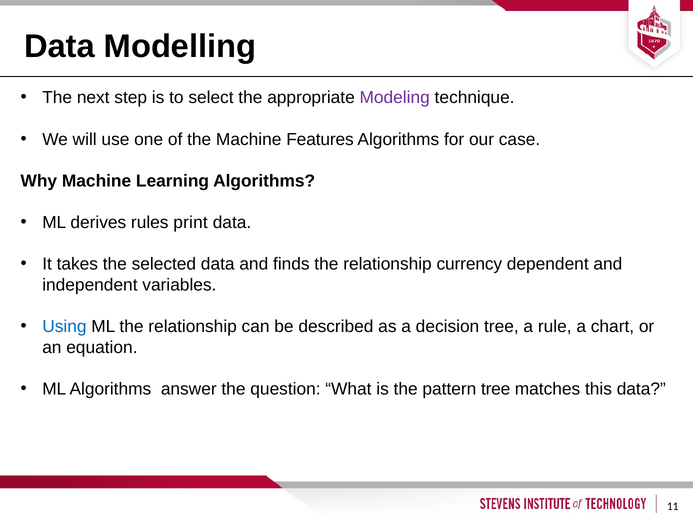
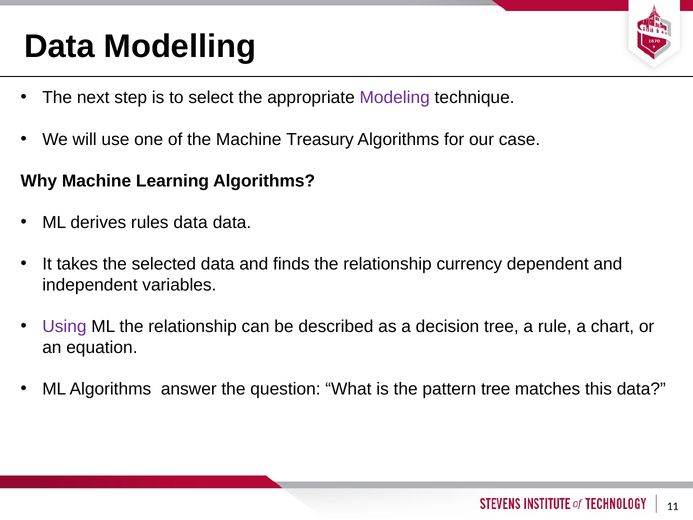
Features: Features -> Treasury
rules print: print -> data
Using colour: blue -> purple
